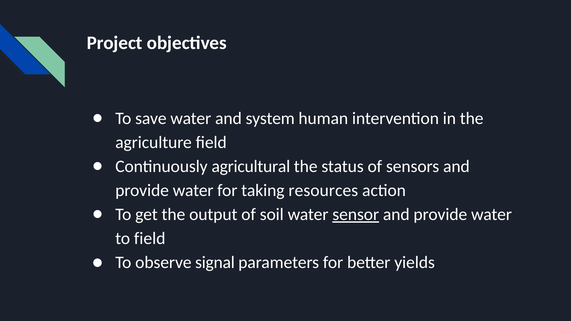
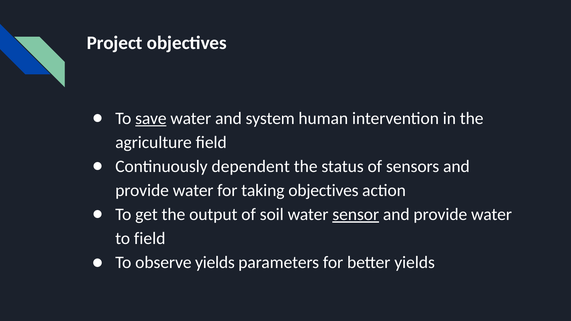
save underline: none -> present
agricultural: agricultural -> dependent
taking resources: resources -> objectives
observe signal: signal -> yields
